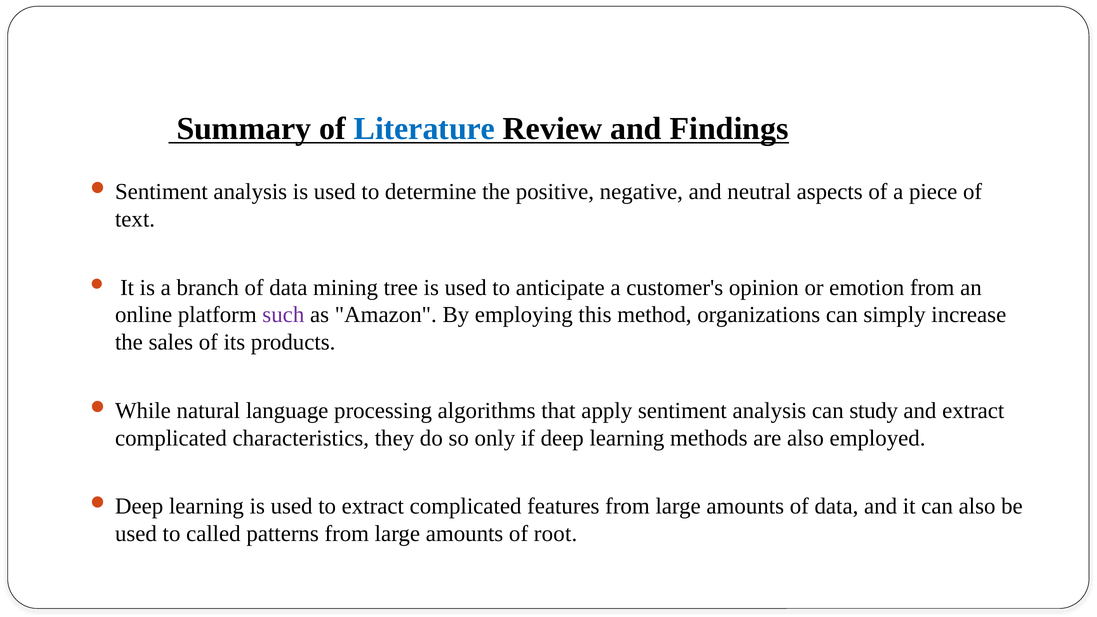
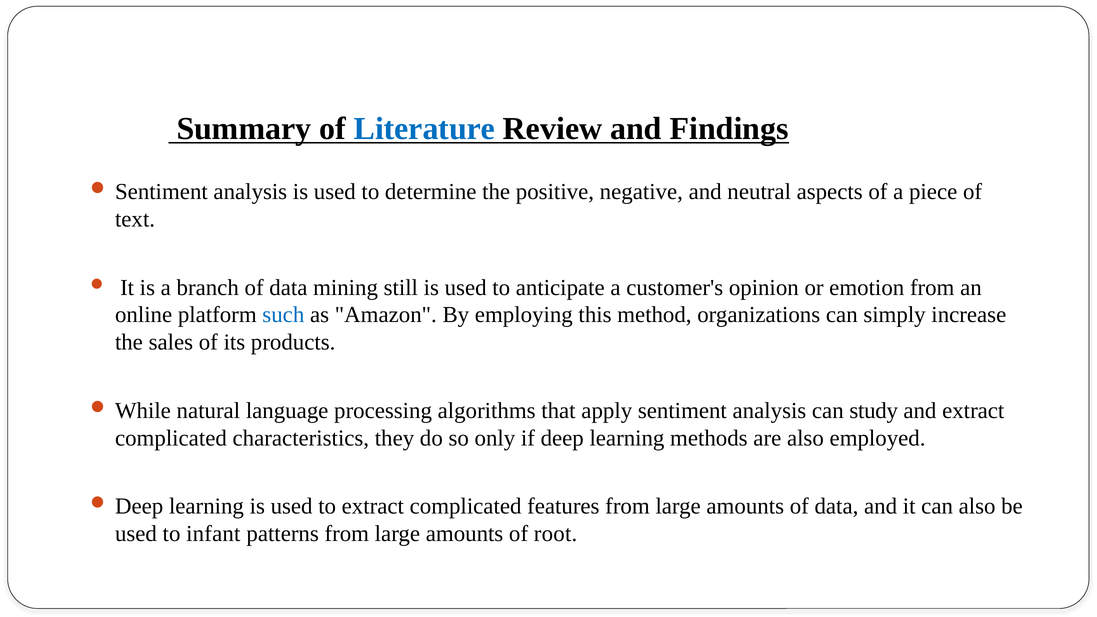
tree: tree -> still
such colour: purple -> blue
called: called -> infant
